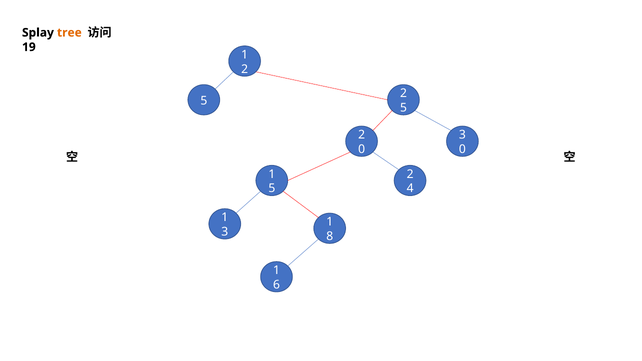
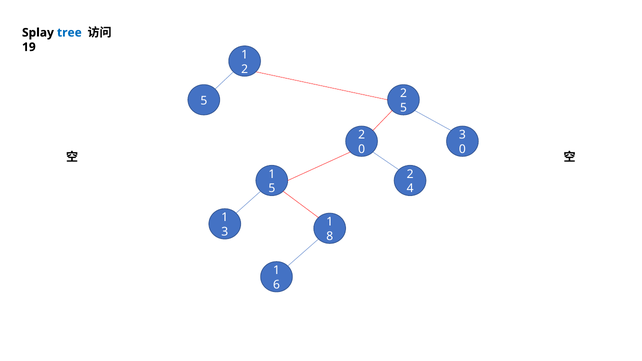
tree colour: orange -> blue
